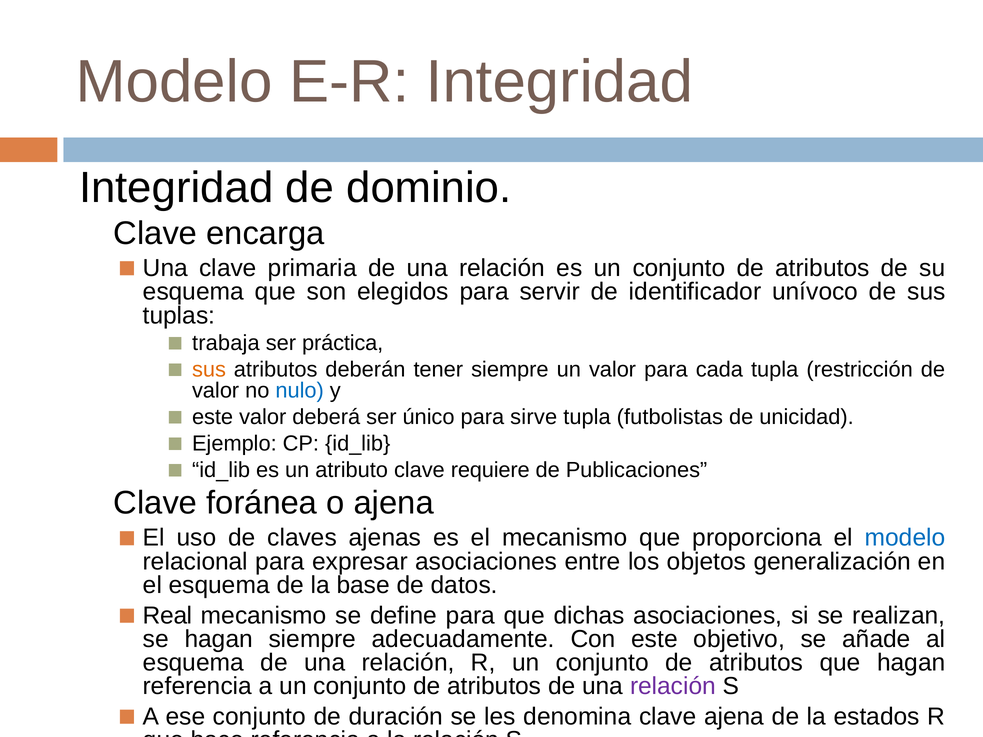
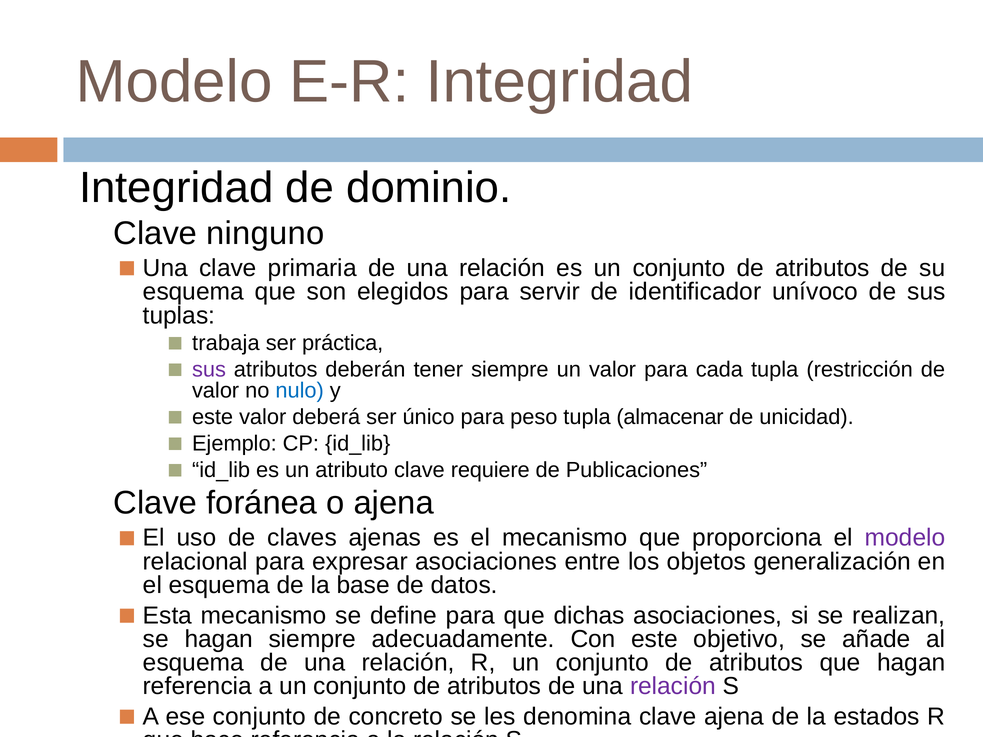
encarga: encarga -> ninguno
sus at (209, 370) colour: orange -> purple
sirve: sirve -> peso
futbolistas: futbolistas -> almacenar
modelo at (905, 538) colour: blue -> purple
Real: Real -> Esta
duración: duración -> concreto
